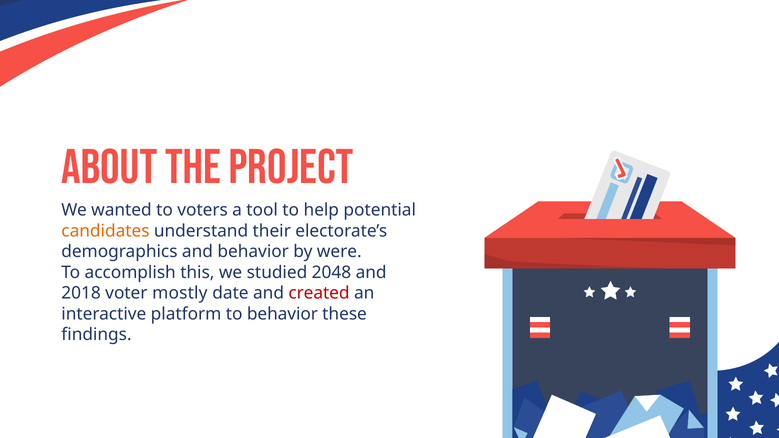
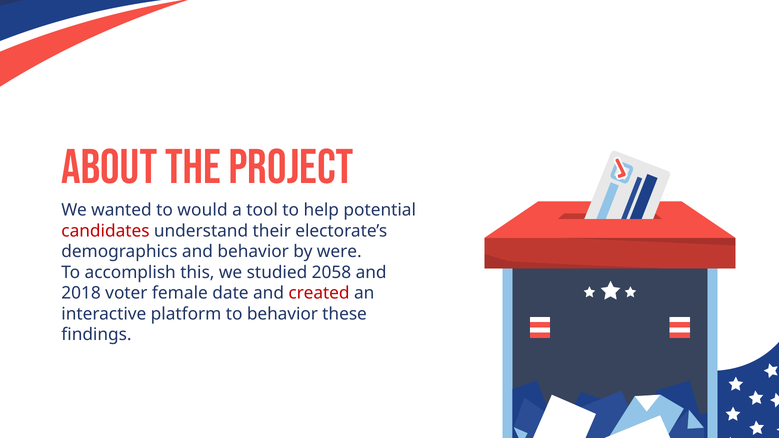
voters: voters -> would
candidates colour: orange -> red
2048: 2048 -> 2058
mostly: mostly -> female
